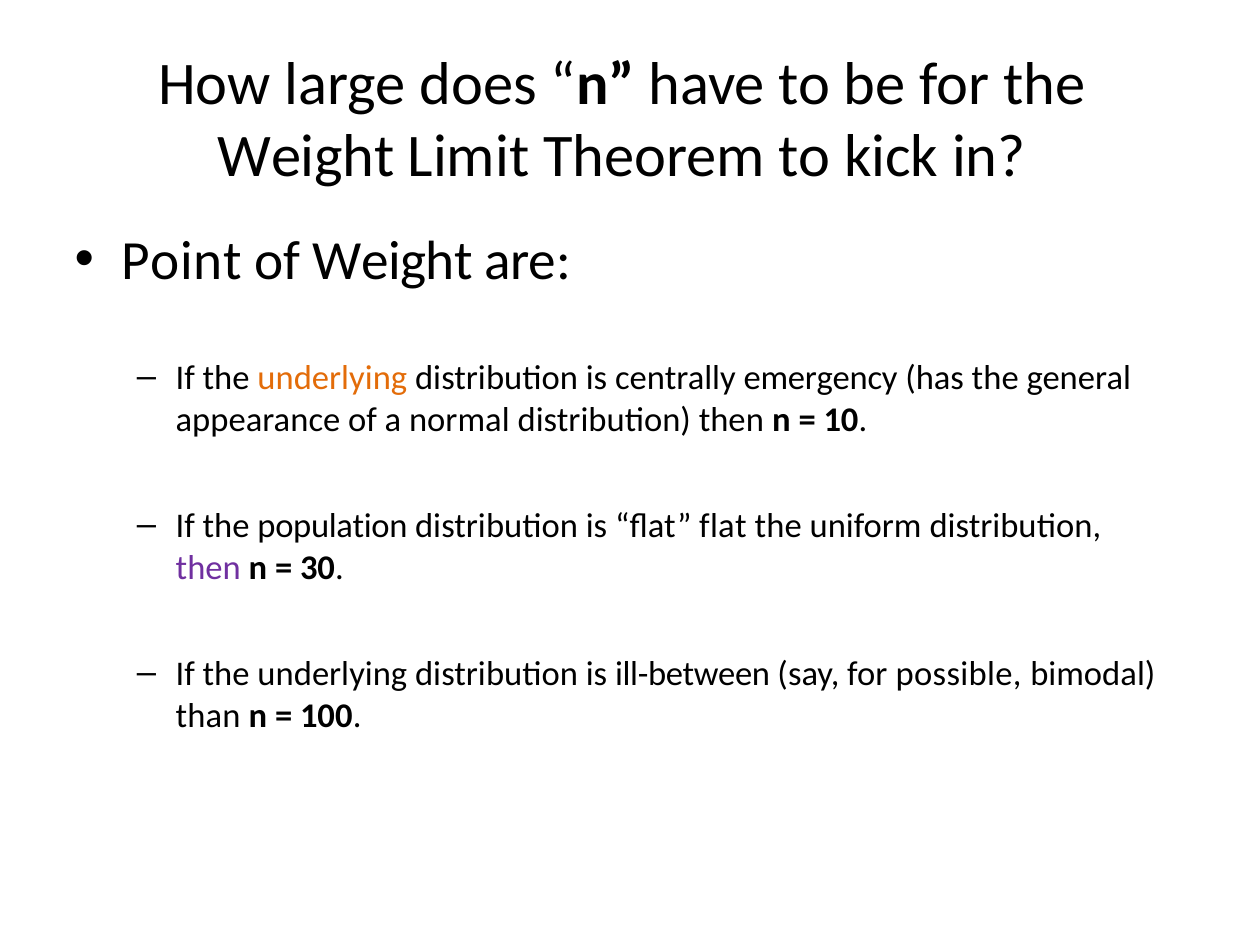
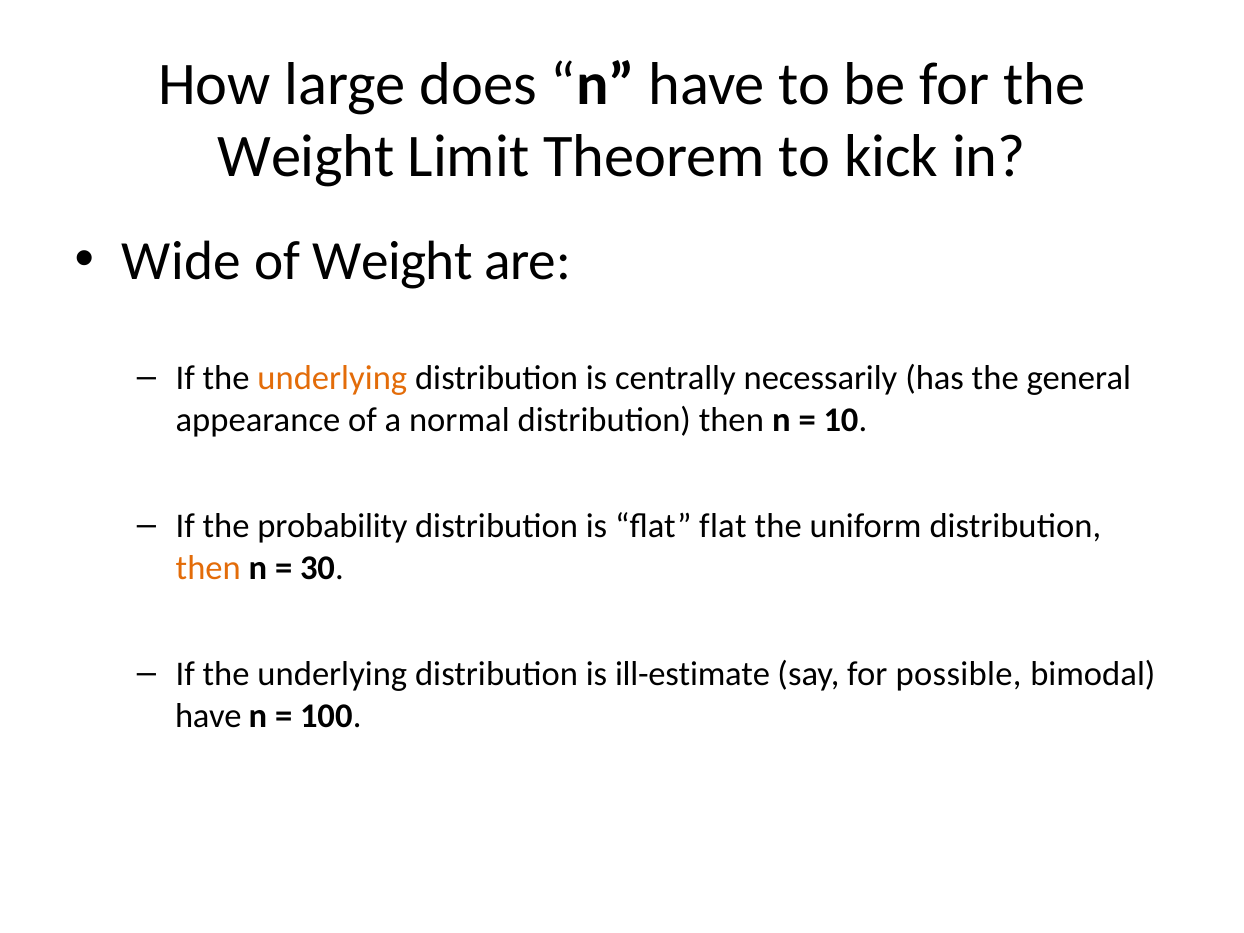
Point: Point -> Wide
emergency: emergency -> necessarily
population: population -> probability
then at (208, 568) colour: purple -> orange
ill-between: ill-between -> ill-estimate
than at (208, 716): than -> have
